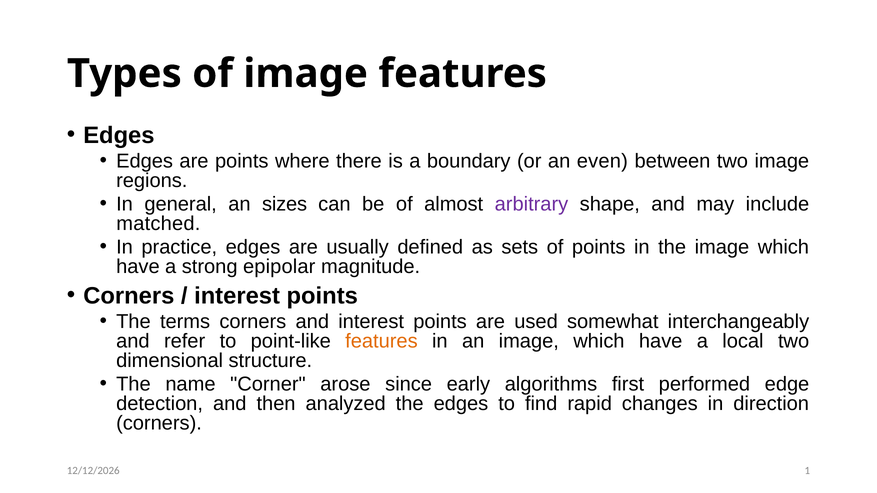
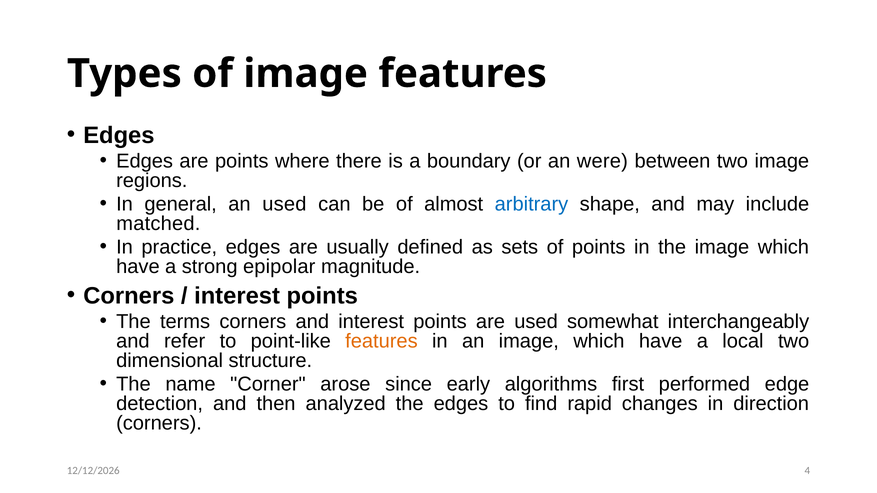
even: even -> were
an sizes: sizes -> used
arbitrary colour: purple -> blue
1: 1 -> 4
